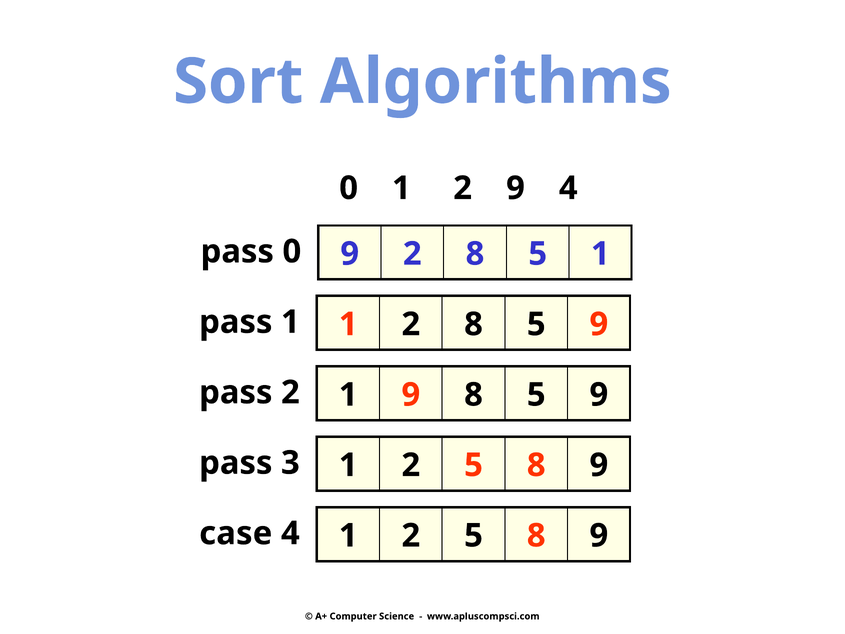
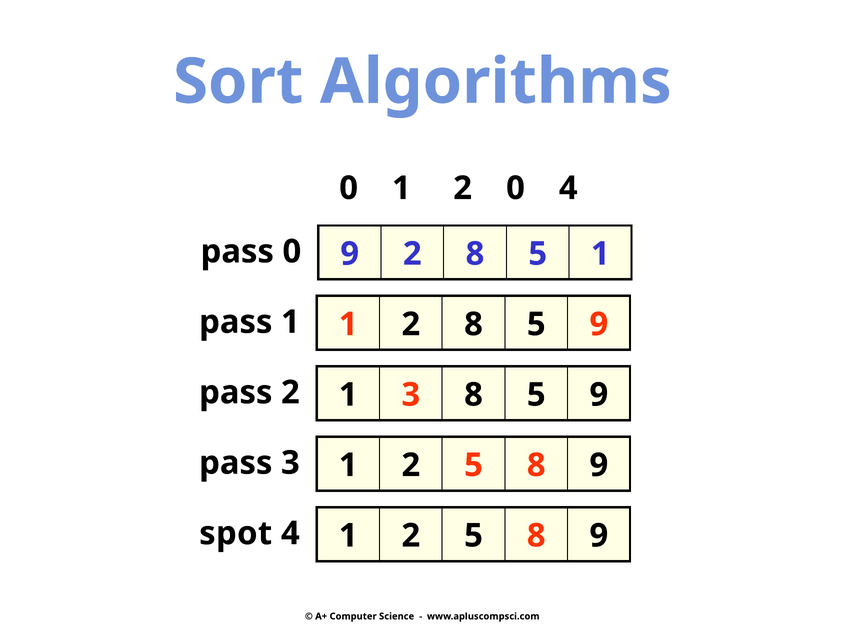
2 9: 9 -> 0
1 9: 9 -> 3
case: case -> spot
